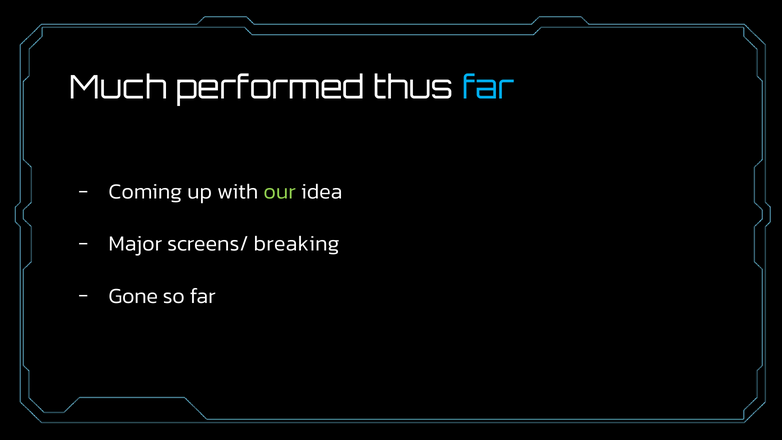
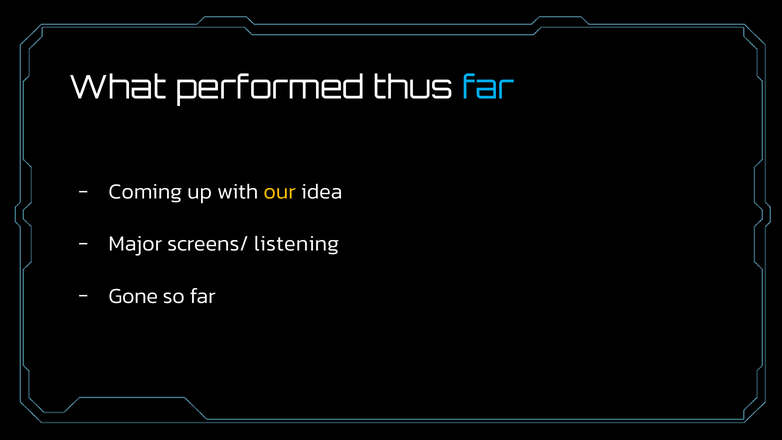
Much: Much -> What
our colour: light green -> yellow
breaking: breaking -> listening
